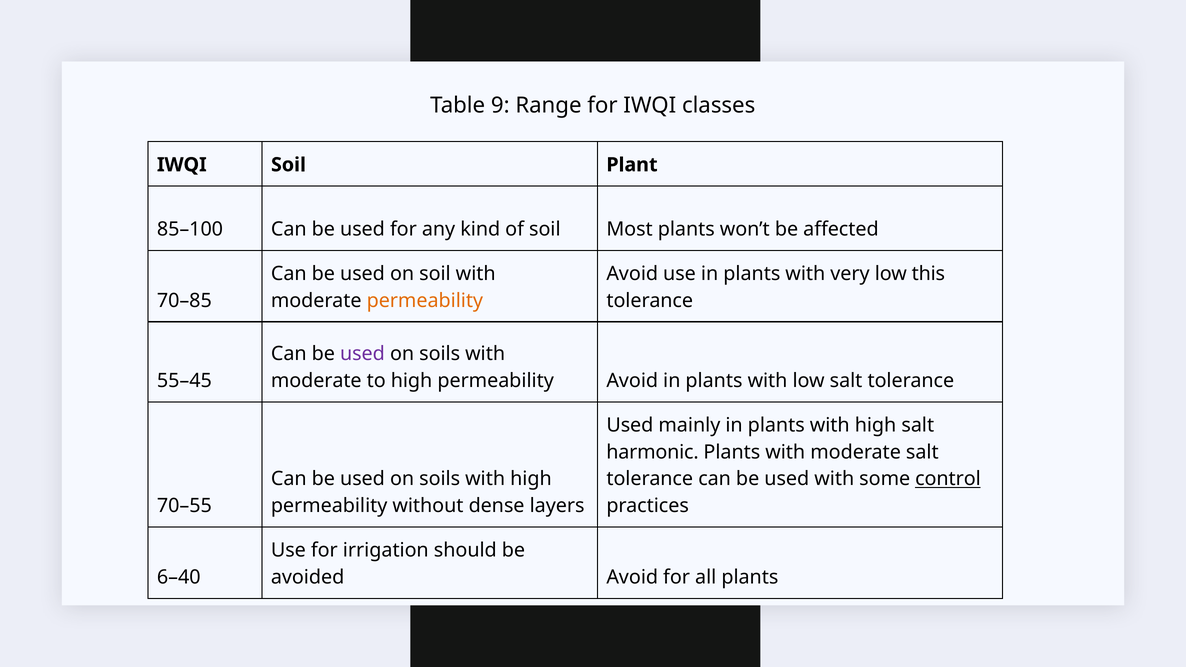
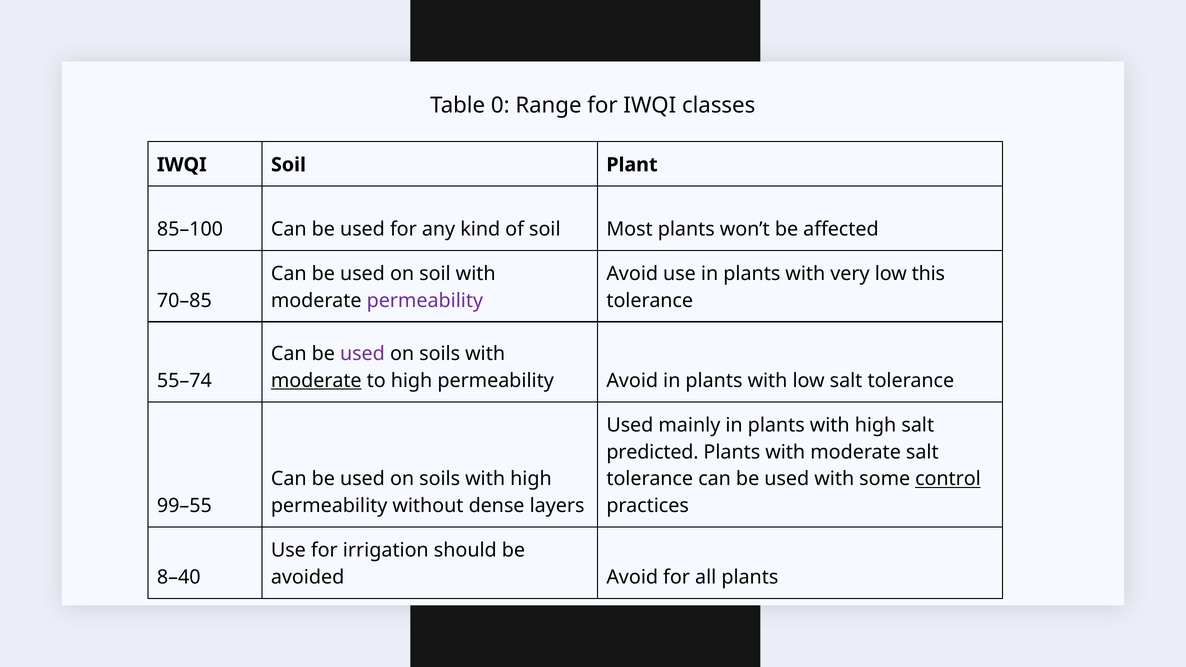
9: 9 -> 0
permeability at (425, 301) colour: orange -> purple
55–45: 55–45 -> 55–74
moderate at (316, 381) underline: none -> present
harmonic: harmonic -> predicted
70–55: 70–55 -> 99–55
6–40: 6–40 -> 8–40
